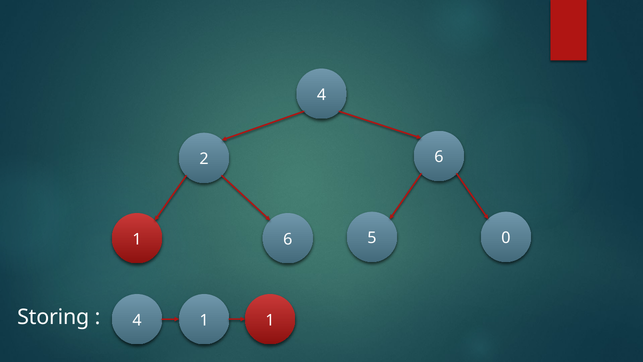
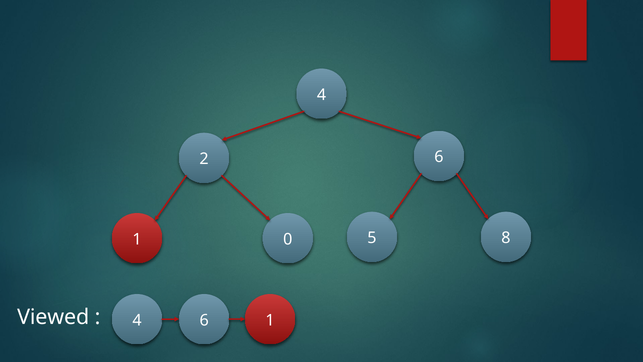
0: 0 -> 8
1 6: 6 -> 0
Storing: Storing -> Viewed
4 1: 1 -> 6
